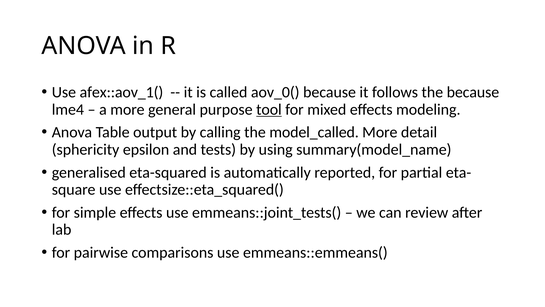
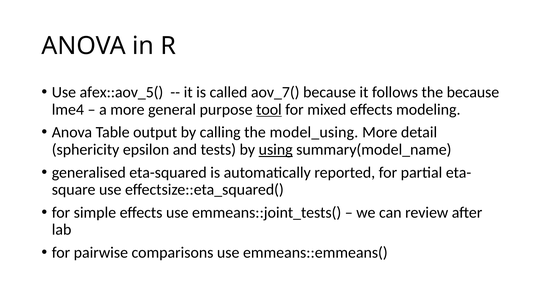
afex::aov_1(: afex::aov_1( -> afex::aov_5(
aov_0(: aov_0( -> aov_7(
model_called: model_called -> model_using
using underline: none -> present
